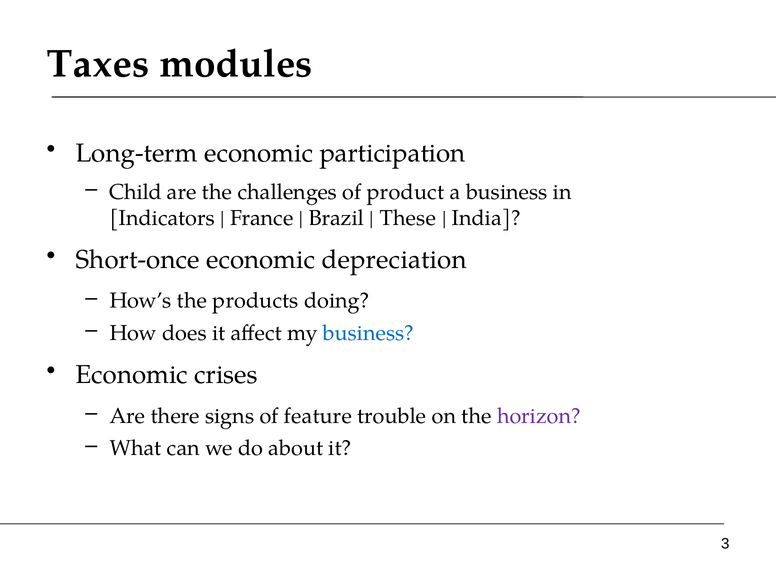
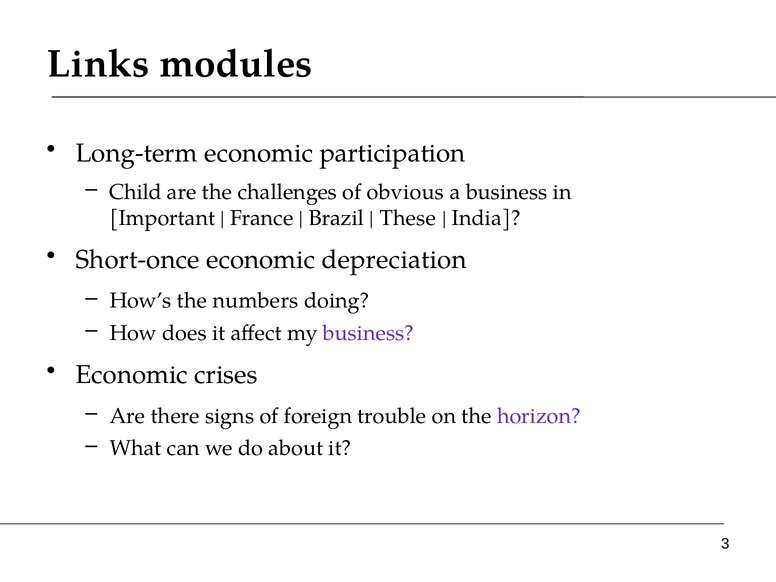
Taxes: Taxes -> Links
product: product -> obvious
Indicators: Indicators -> Important
products: products -> numbers
business at (368, 333) colour: blue -> purple
feature: feature -> foreign
